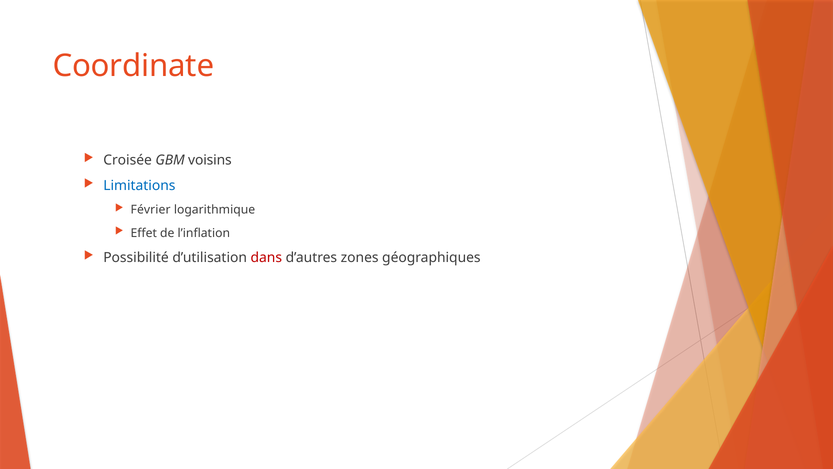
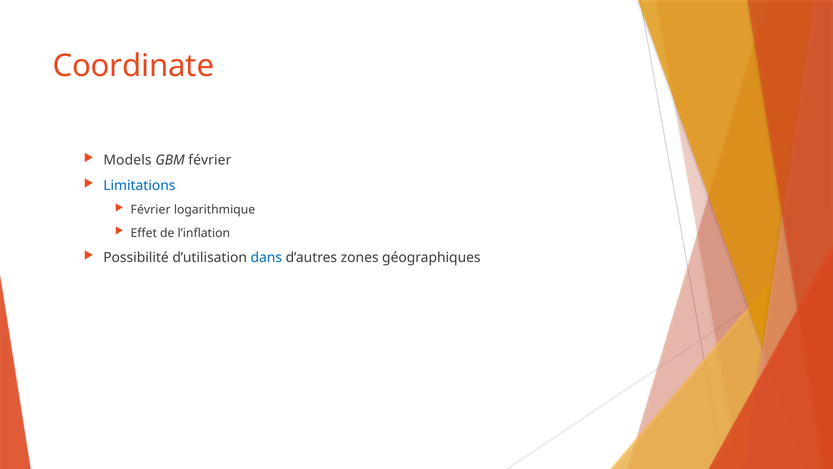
Croisée: Croisée -> Models
GBM voisins: voisins -> février
dans colour: red -> blue
